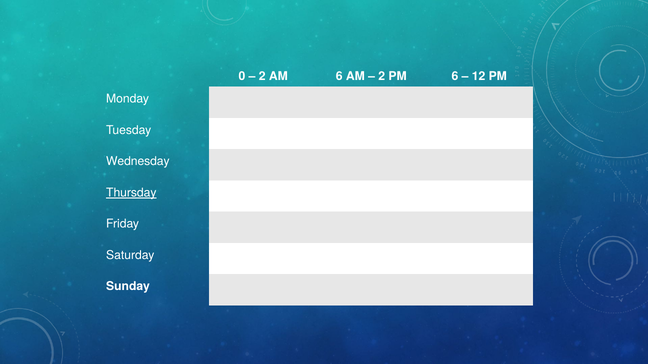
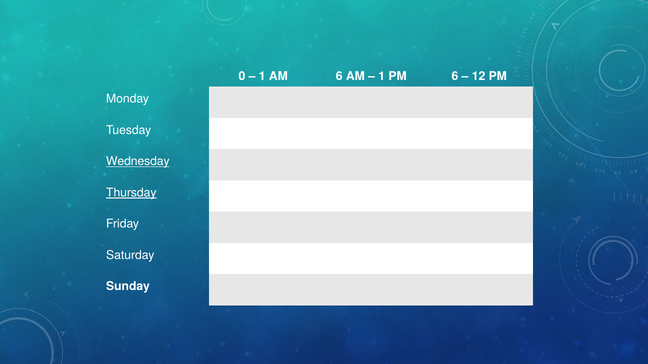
2 at (262, 77): 2 -> 1
2 at (382, 77): 2 -> 1
Wednesday underline: none -> present
